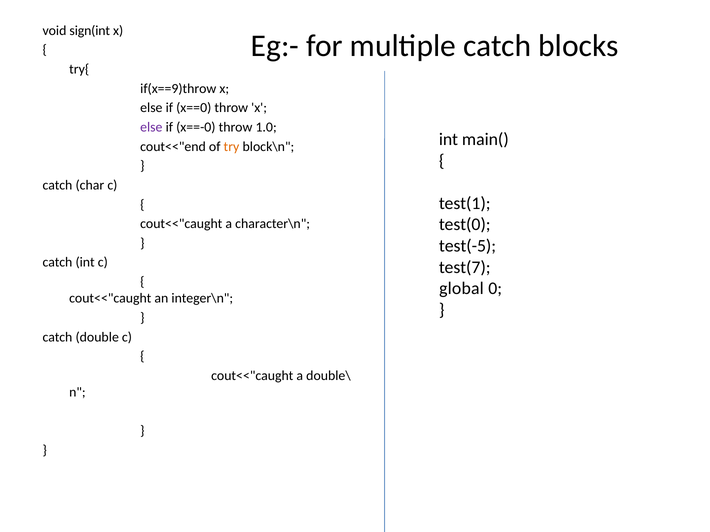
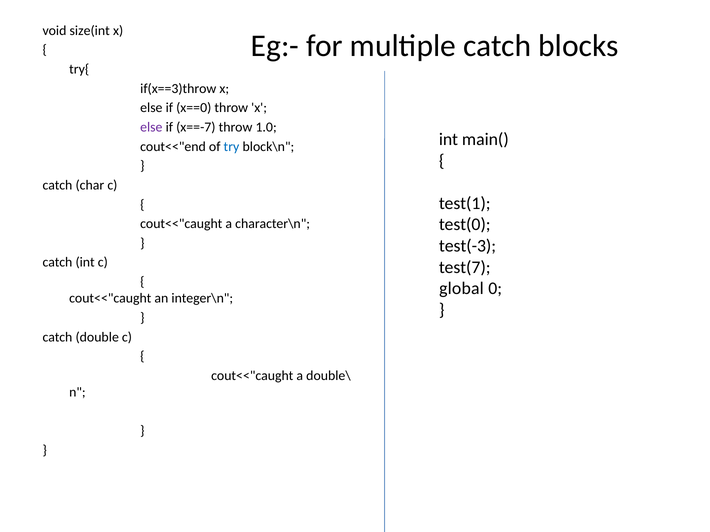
sign(int: sign(int -> size(int
if(x==9)throw: if(x==9)throw -> if(x==3)throw
x==-0: x==-0 -> x==-7
try colour: orange -> blue
test(-5: test(-5 -> test(-3
